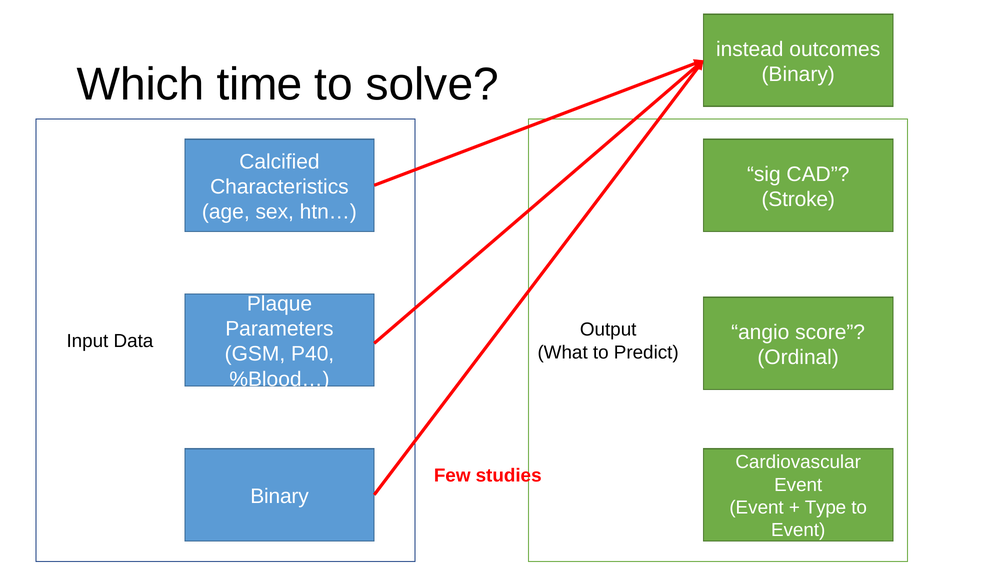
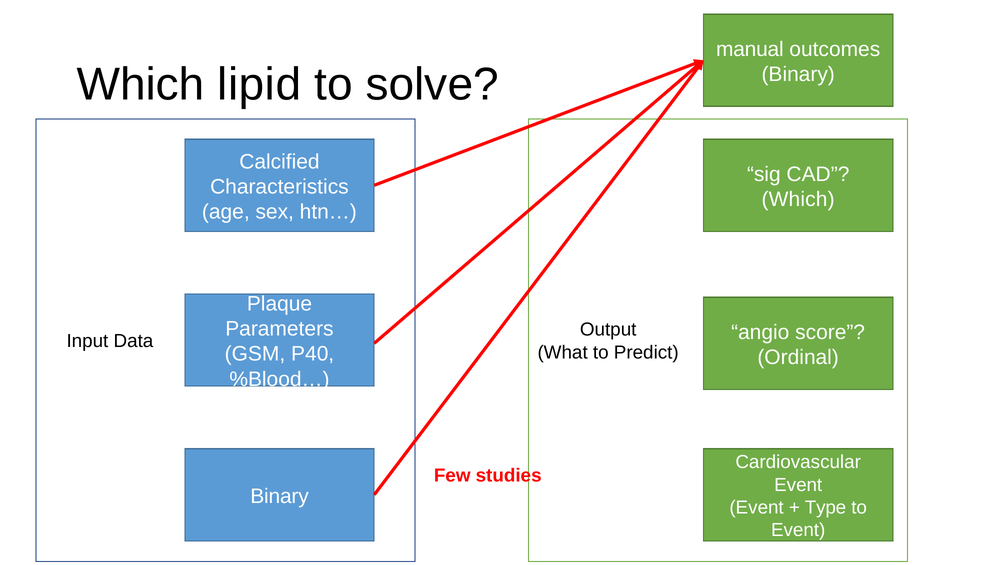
instead: instead -> manual
time: time -> lipid
Stroke at (798, 199): Stroke -> Which
